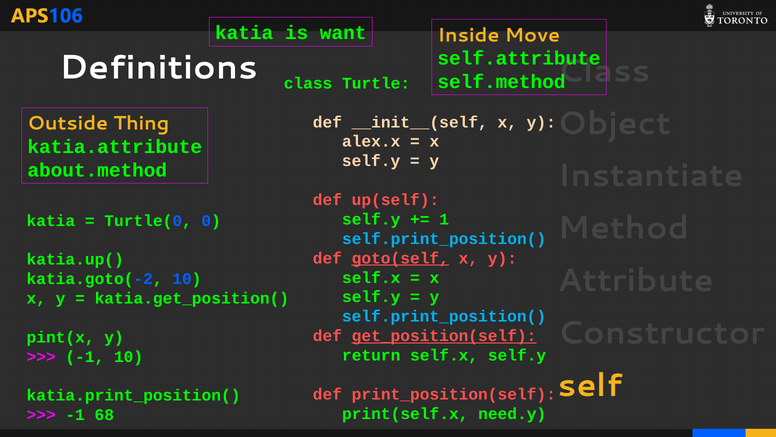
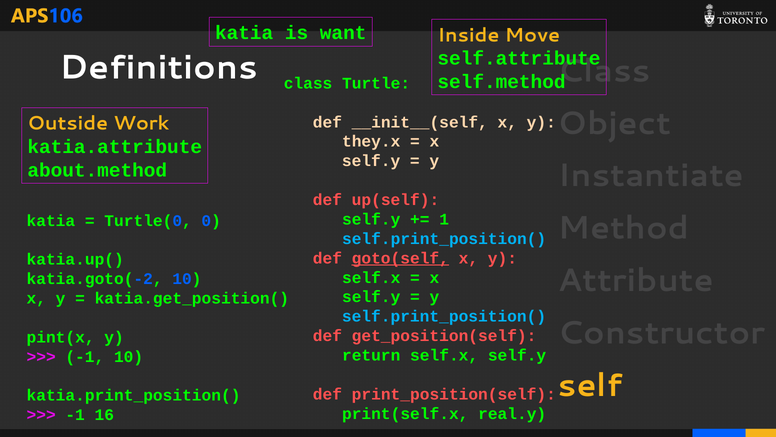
Thing: Thing -> Work
alex.x: alex.x -> they.x
get_position(self underline: present -> none
need.y: need.y -> real.y
68: 68 -> 16
